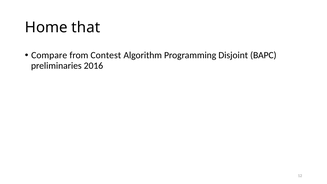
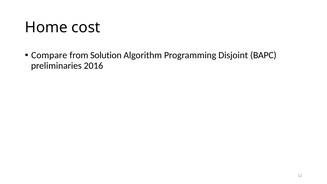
that: that -> cost
Contest: Contest -> Solution
